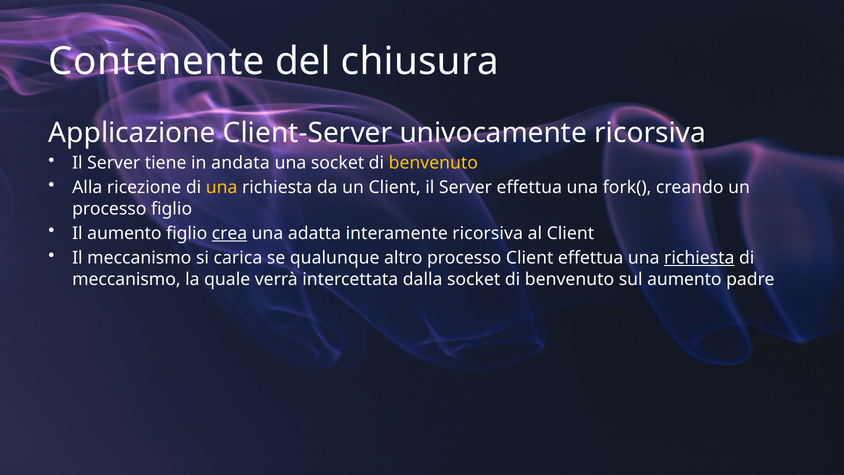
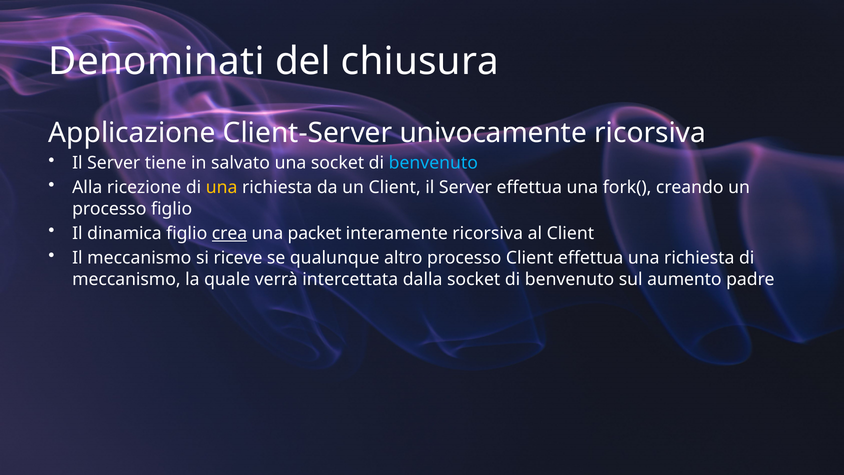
Contenente: Contenente -> Denominati
andata: andata -> salvato
benvenuto at (433, 163) colour: yellow -> light blue
Il aumento: aumento -> dinamica
adatta: adatta -> packet
carica: carica -> riceve
richiesta at (699, 258) underline: present -> none
